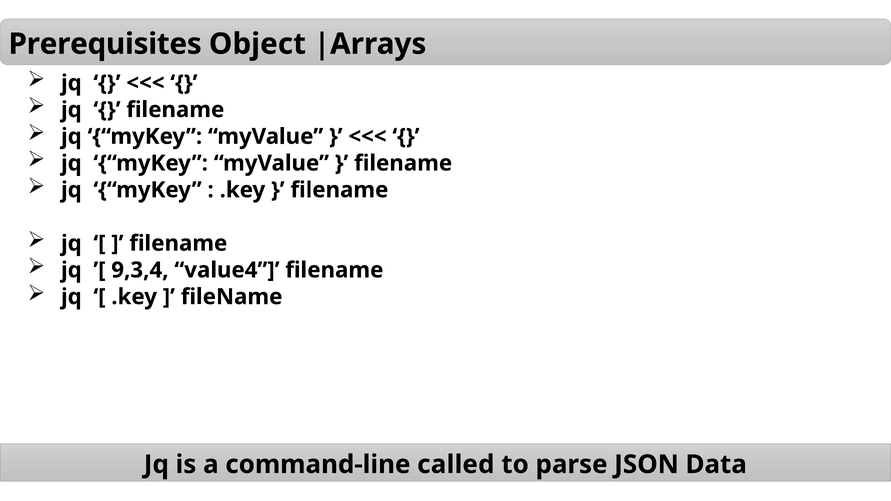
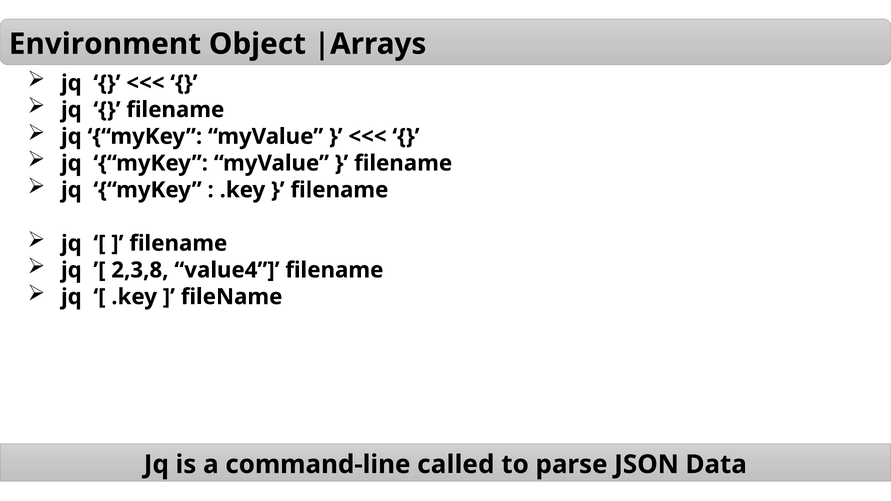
Prerequisites: Prerequisites -> Environment
9,3,4: 9,3,4 -> 2,3,8
